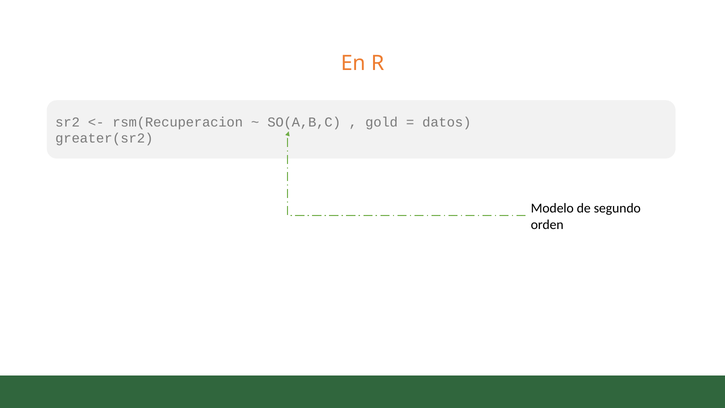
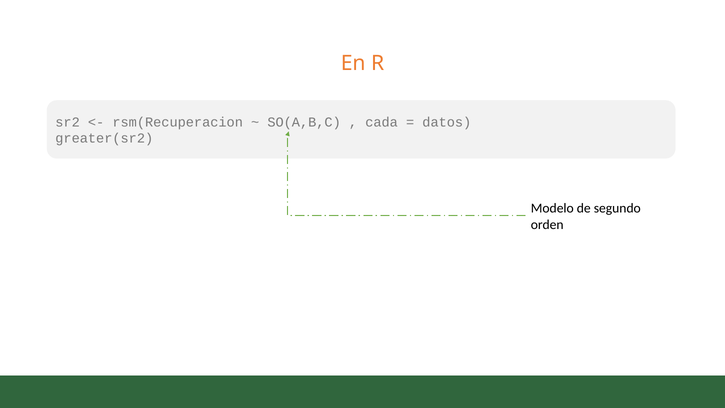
gold: gold -> cada
